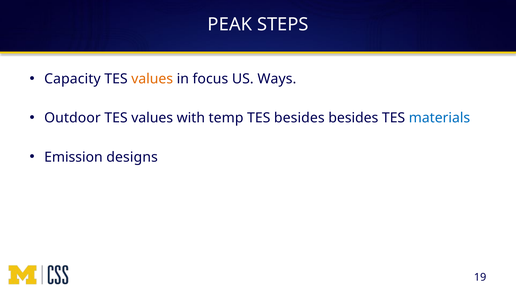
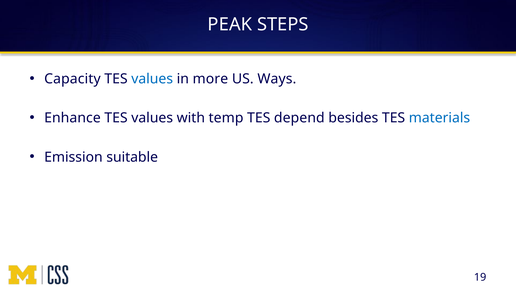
values at (152, 79) colour: orange -> blue
focus: focus -> more
Outdoor: Outdoor -> Enhance
TES besides: besides -> depend
designs: designs -> suitable
